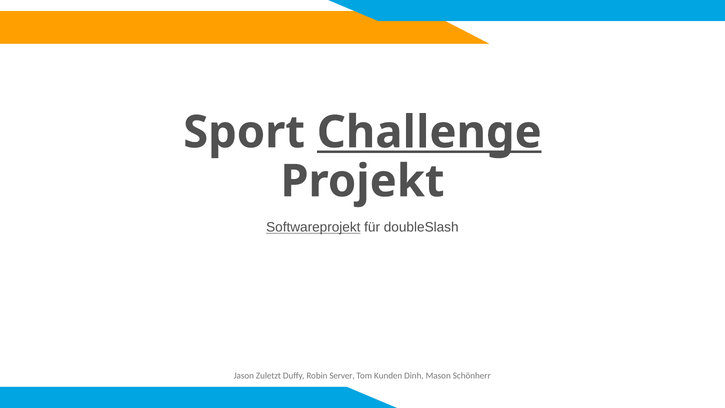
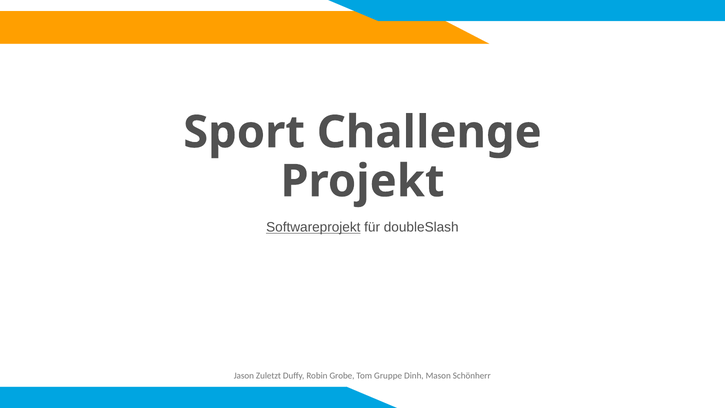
Challenge underline: present -> none
Server: Server -> Grobe
Kunden: Kunden -> Gruppe
